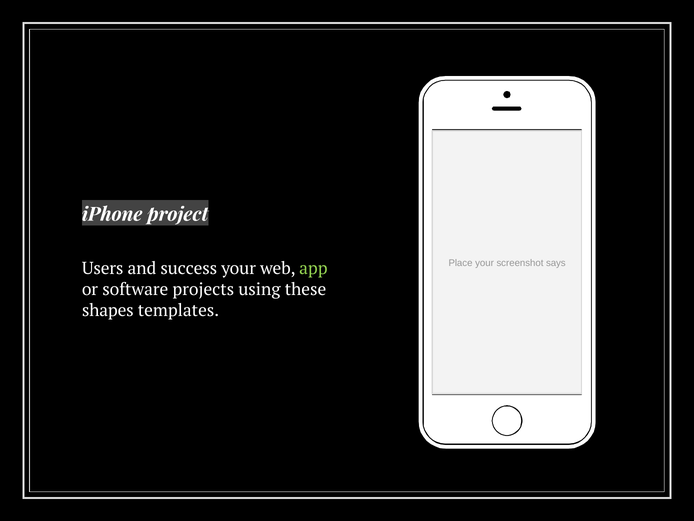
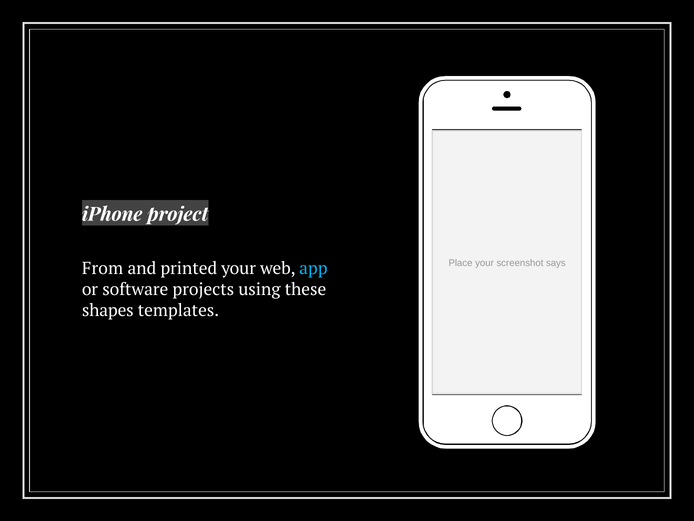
Users: Users -> From
success: success -> printed
app colour: light green -> light blue
